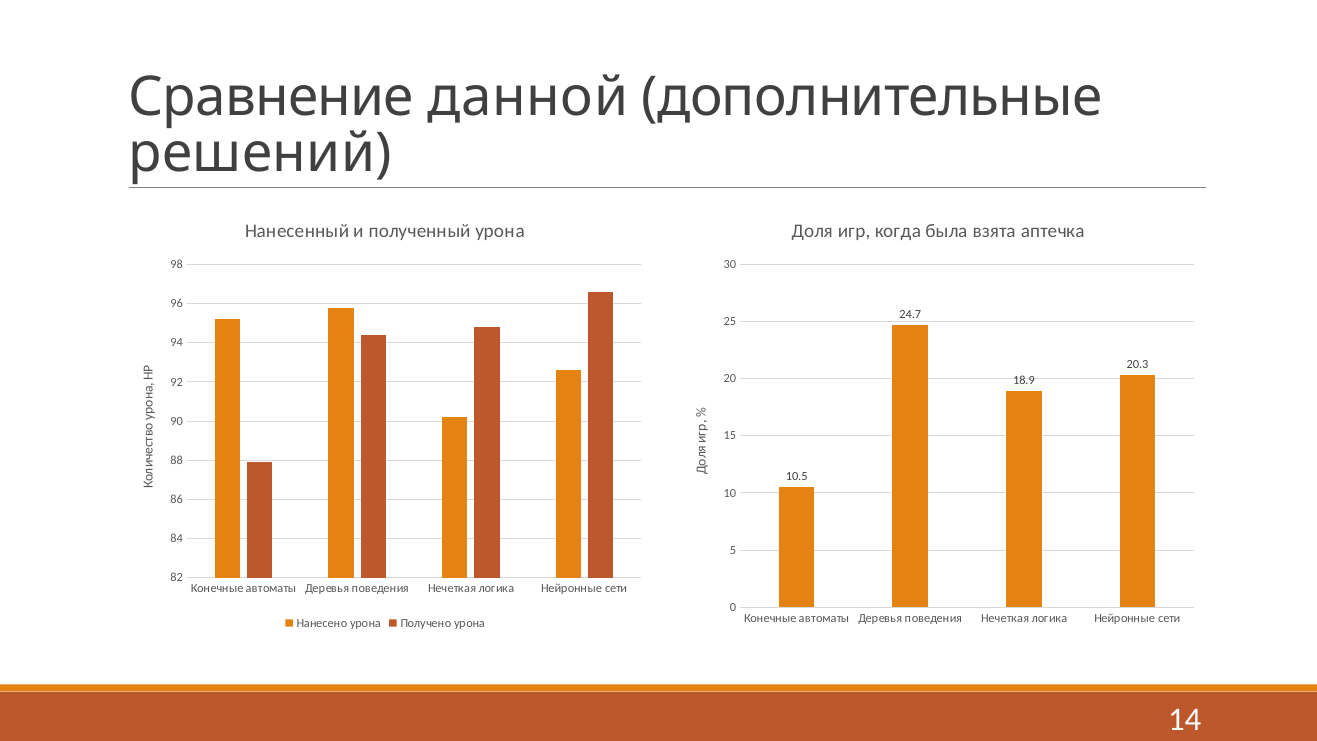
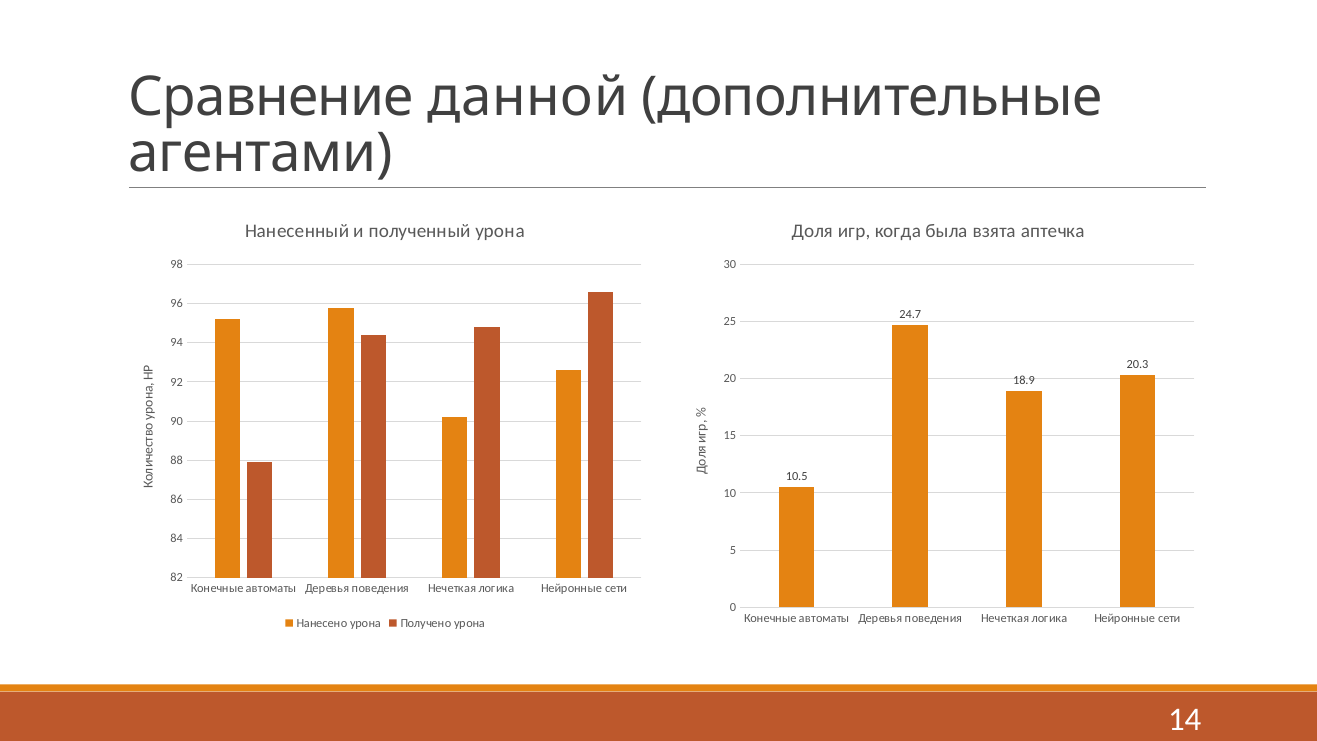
решений: решений -> агентами
